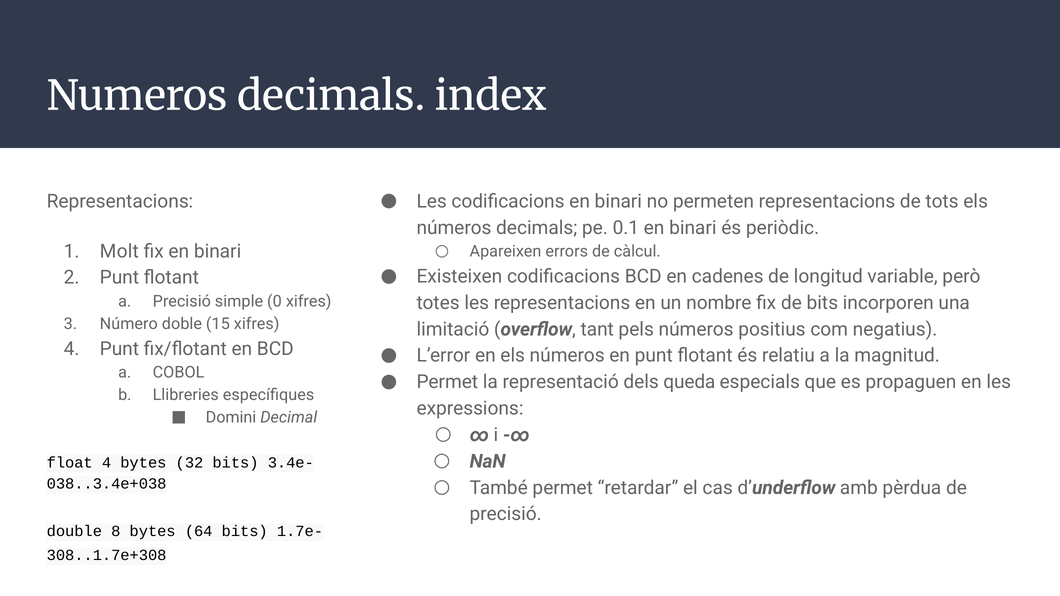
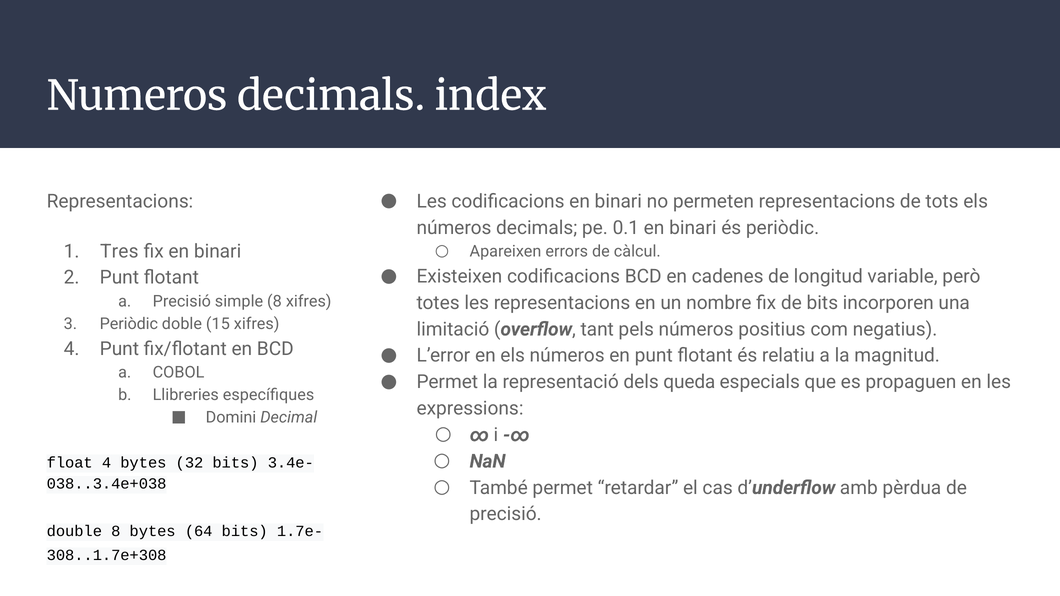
Molt: Molt -> Tres
simple 0: 0 -> 8
Número at (129, 324): Número -> Periòdic
